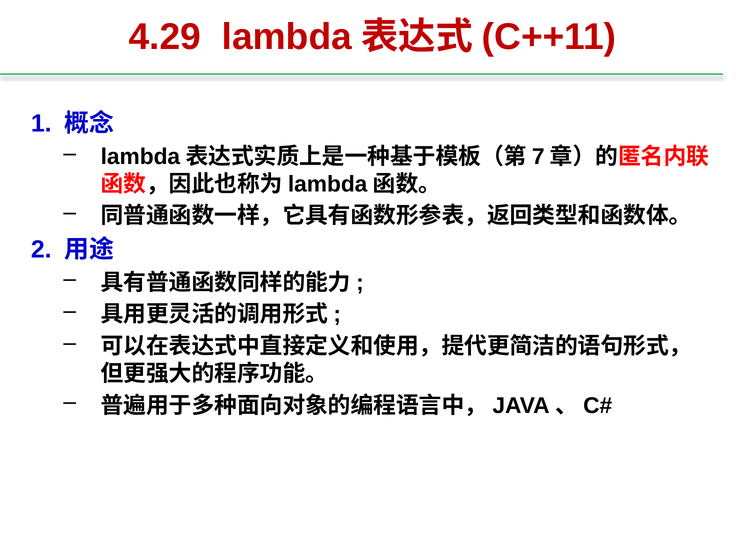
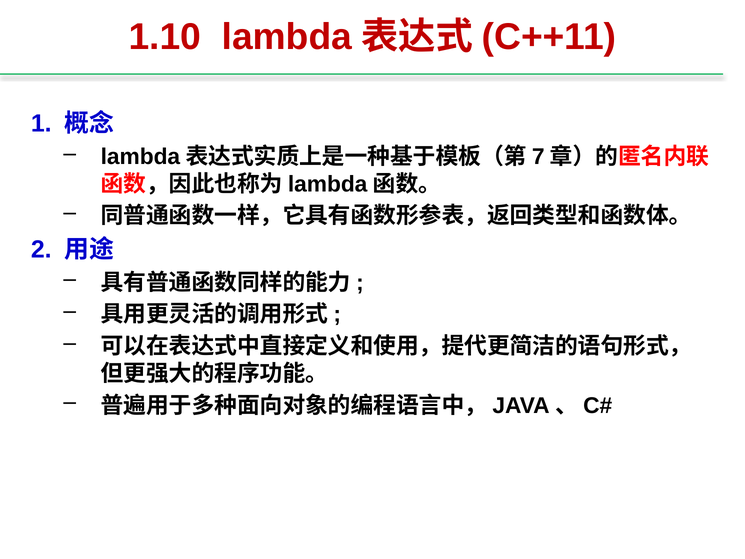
4.29: 4.29 -> 1.10
